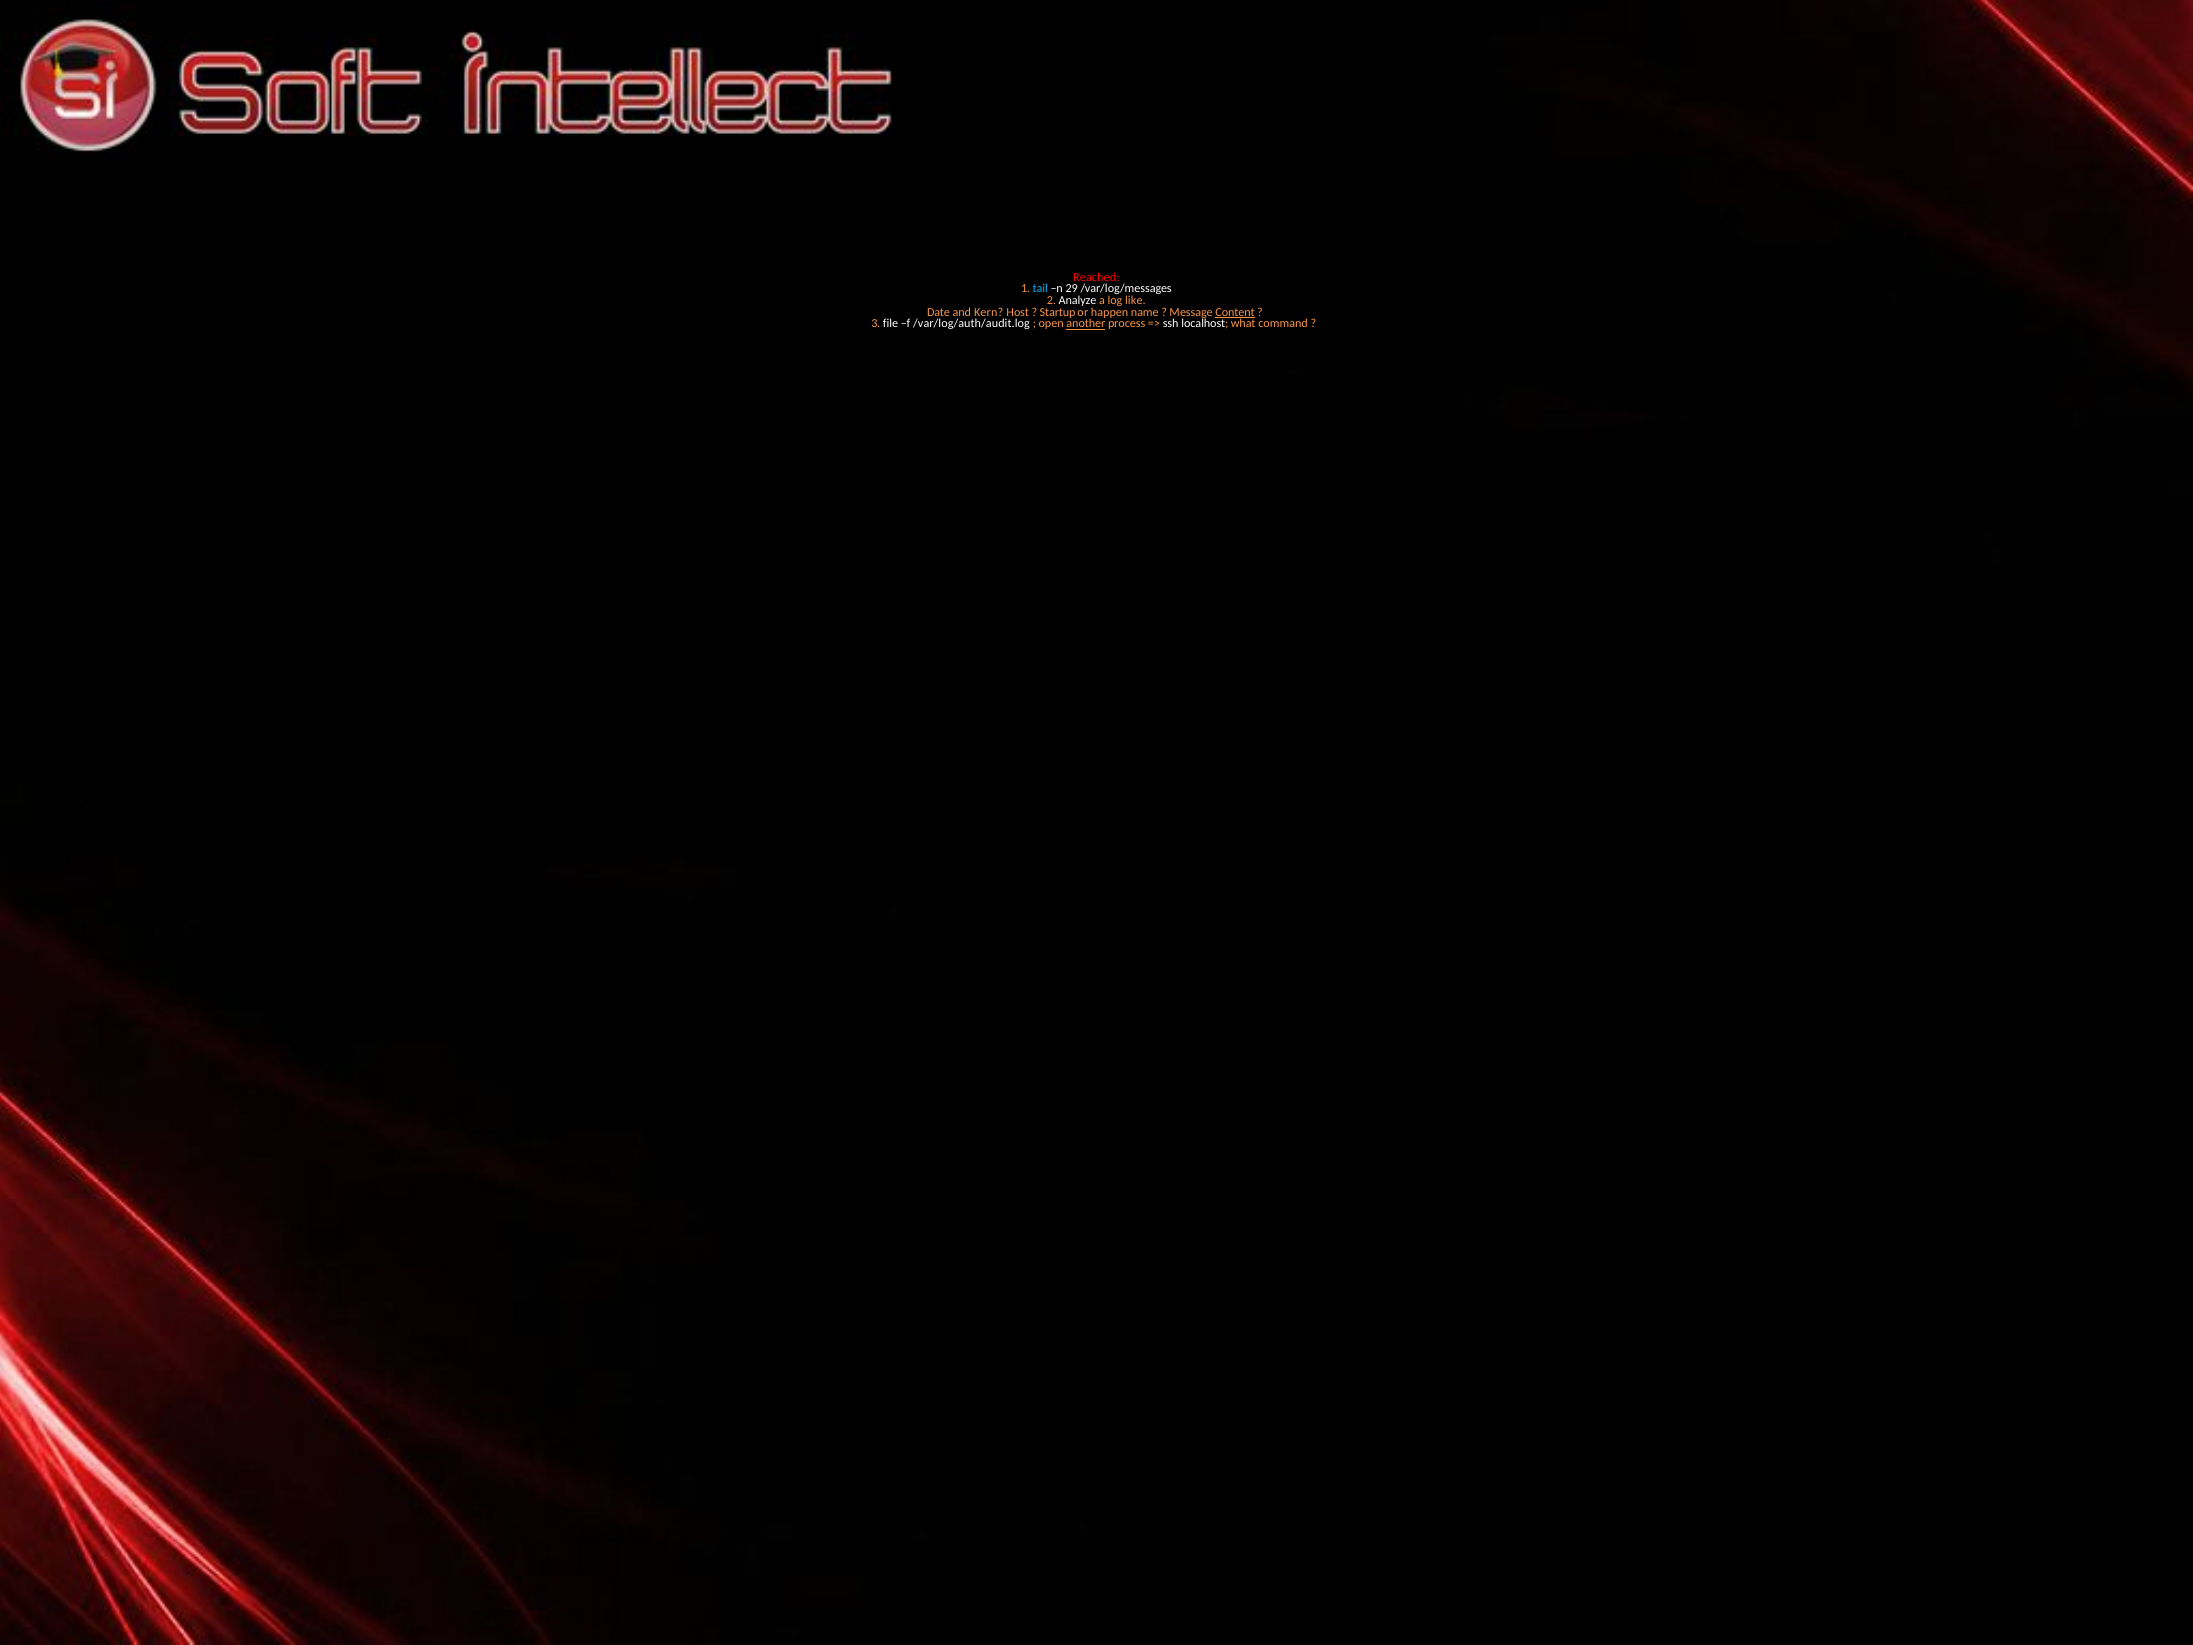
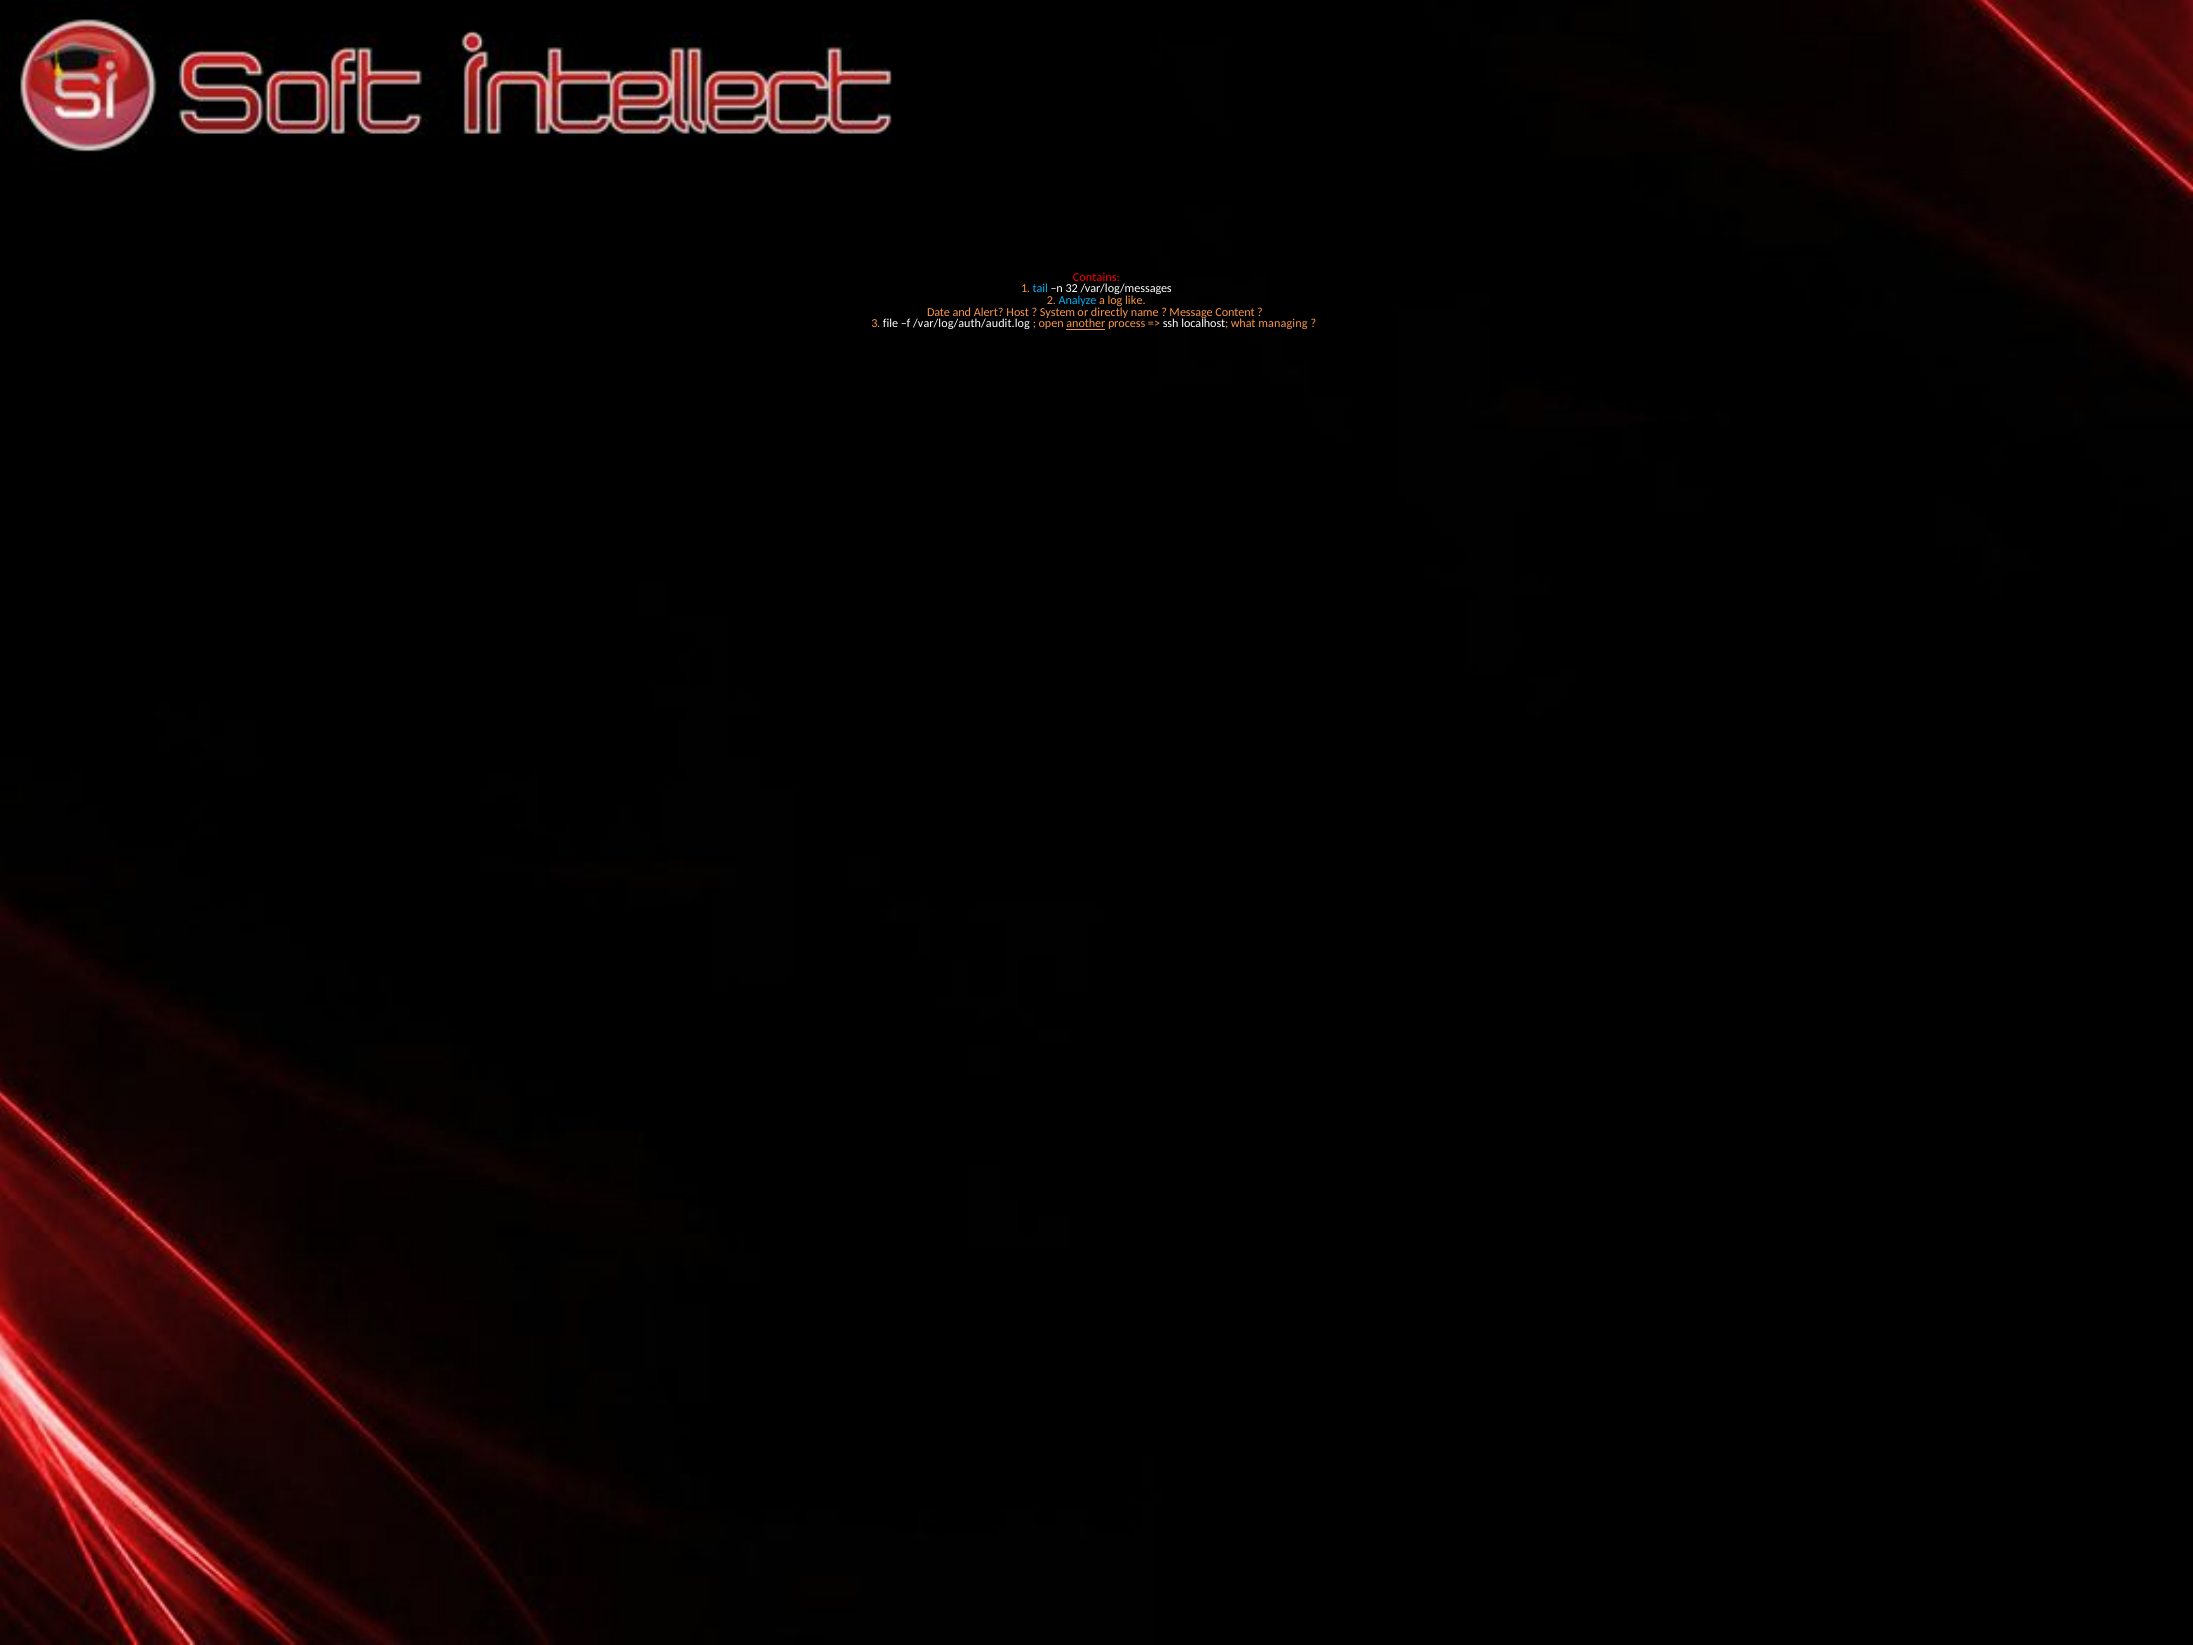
Reached: Reached -> Contains
29: 29 -> 32
Analyze colour: white -> light blue
Kern: Kern -> Alert
Startup: Startup -> System
happen: happen -> directly
Content underline: present -> none
command: command -> managing
